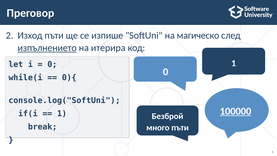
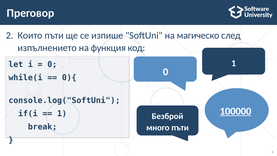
Изход: Изход -> Които
изпълнението underline: present -> none
итерира: итерира -> функция
